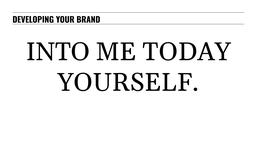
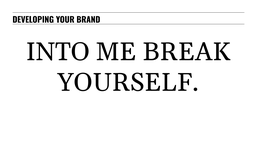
TODAY: TODAY -> BREAK
